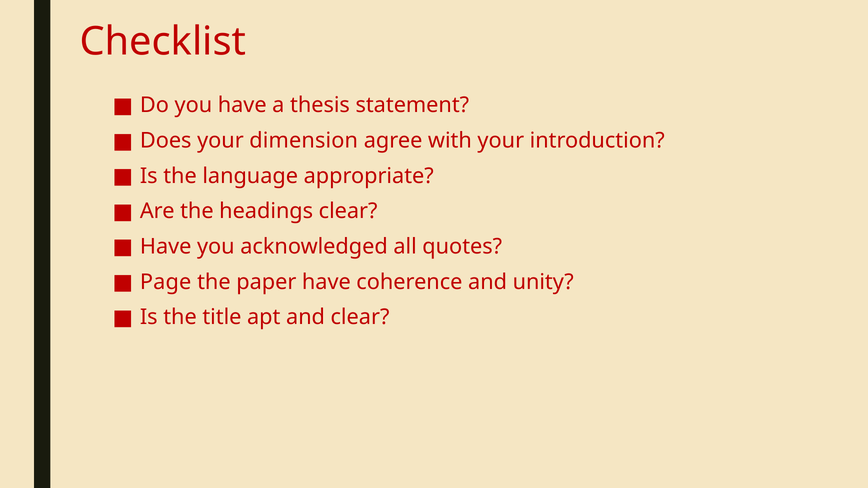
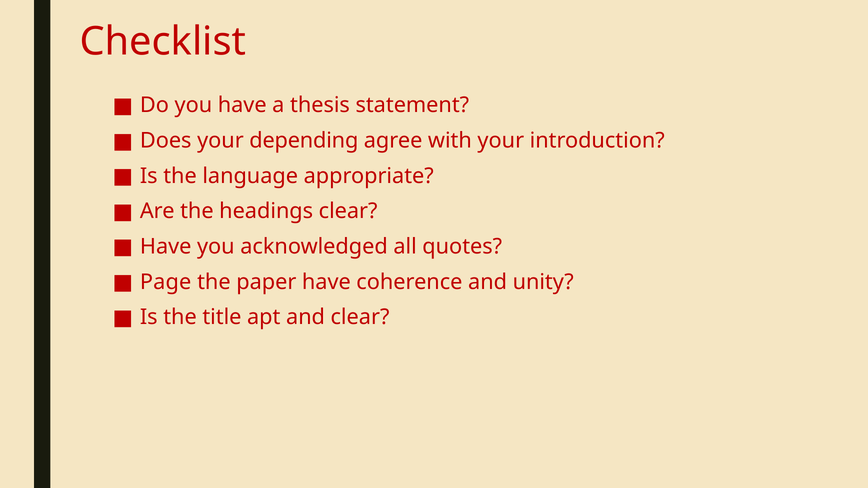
dimension: dimension -> depending
